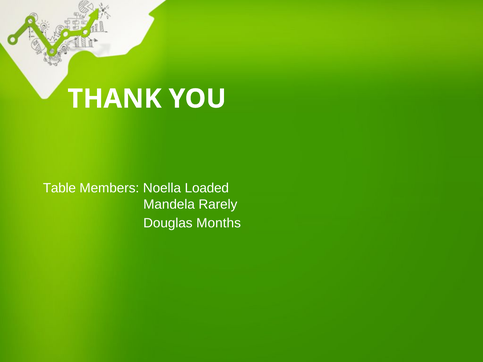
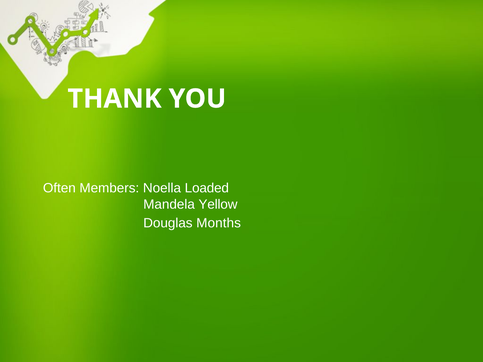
Table: Table -> Often
Rarely: Rarely -> Yellow
